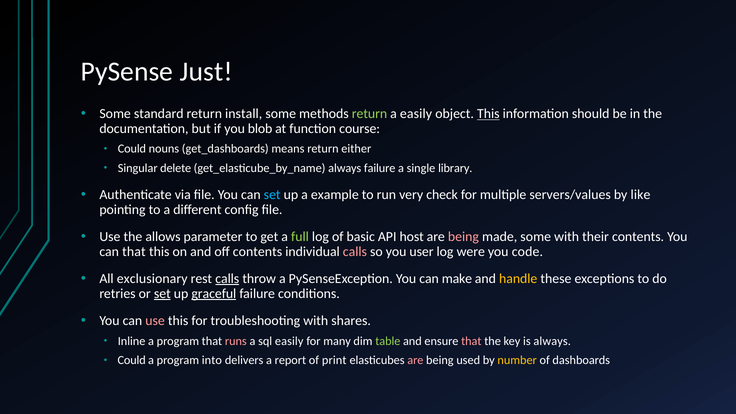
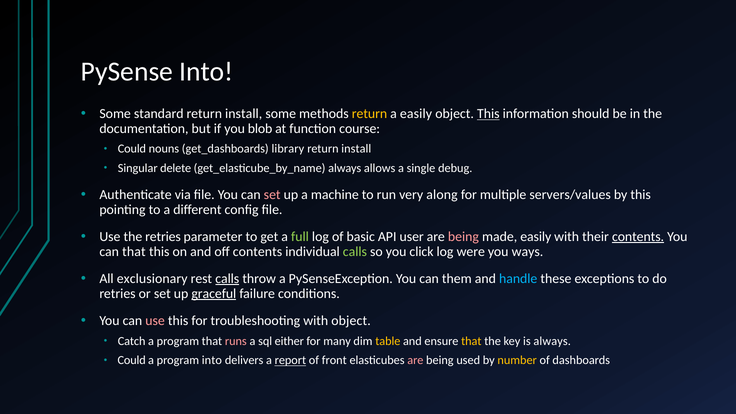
PySense Just: Just -> Into
return at (369, 114) colour: light green -> yellow
means: means -> library
either at (356, 149): either -> install
always failure: failure -> allows
library: library -> debug
set at (272, 195) colour: light blue -> pink
example: example -> machine
check: check -> along
by like: like -> this
the allows: allows -> retries
host: host -> user
made some: some -> easily
contents at (638, 237) underline: none -> present
calls at (355, 252) colour: pink -> light green
user: user -> click
code: code -> ways
make: make -> them
handle colour: yellow -> light blue
set at (162, 294) underline: present -> none
with shares: shares -> object
Inline: Inline -> Catch
sql easily: easily -> either
table colour: light green -> yellow
that at (471, 341) colour: pink -> yellow
report underline: none -> present
print: print -> front
